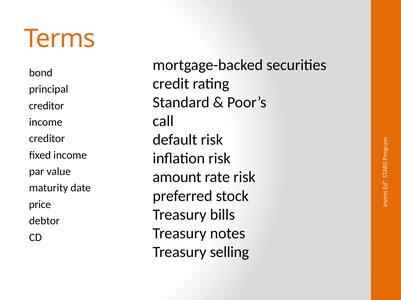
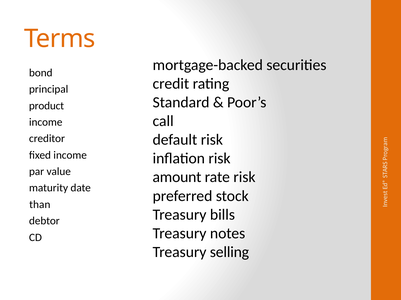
creditor at (47, 106): creditor -> product
price: price -> than
